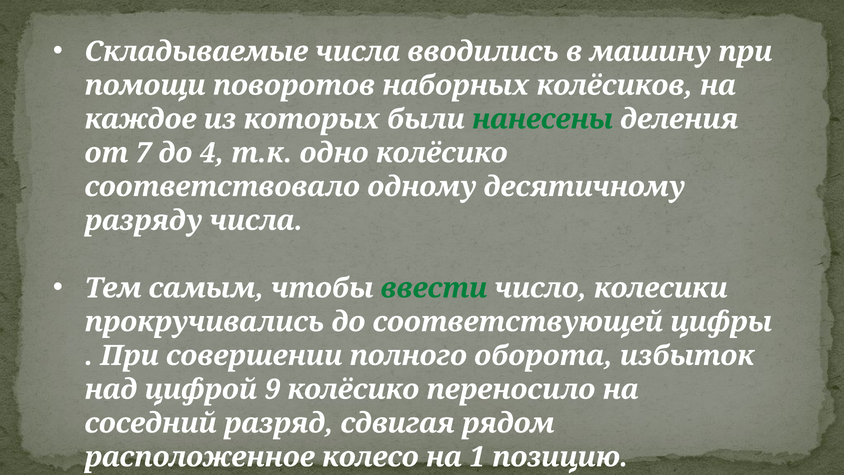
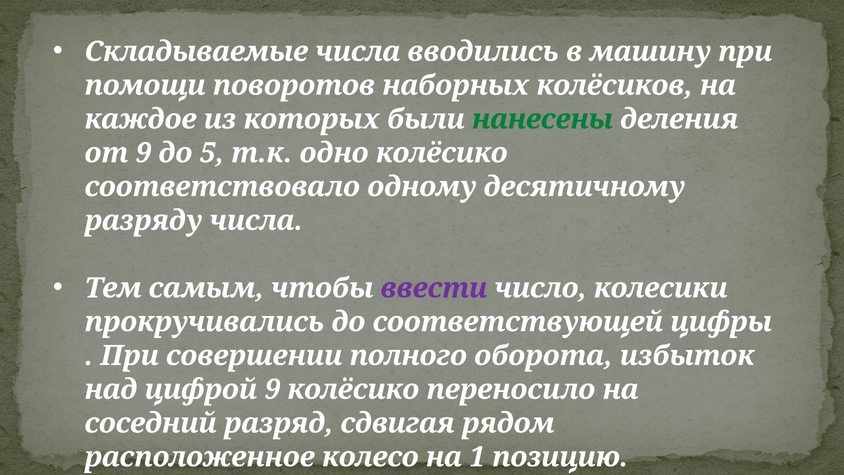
от 7: 7 -> 9
4: 4 -> 5
ввести colour: green -> purple
